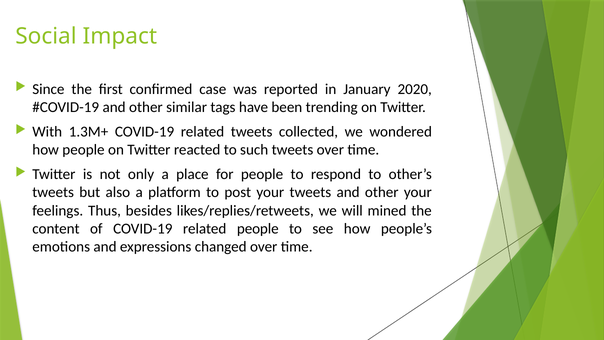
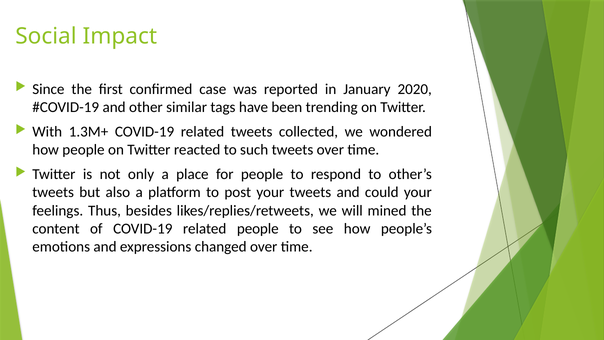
tweets and other: other -> could
